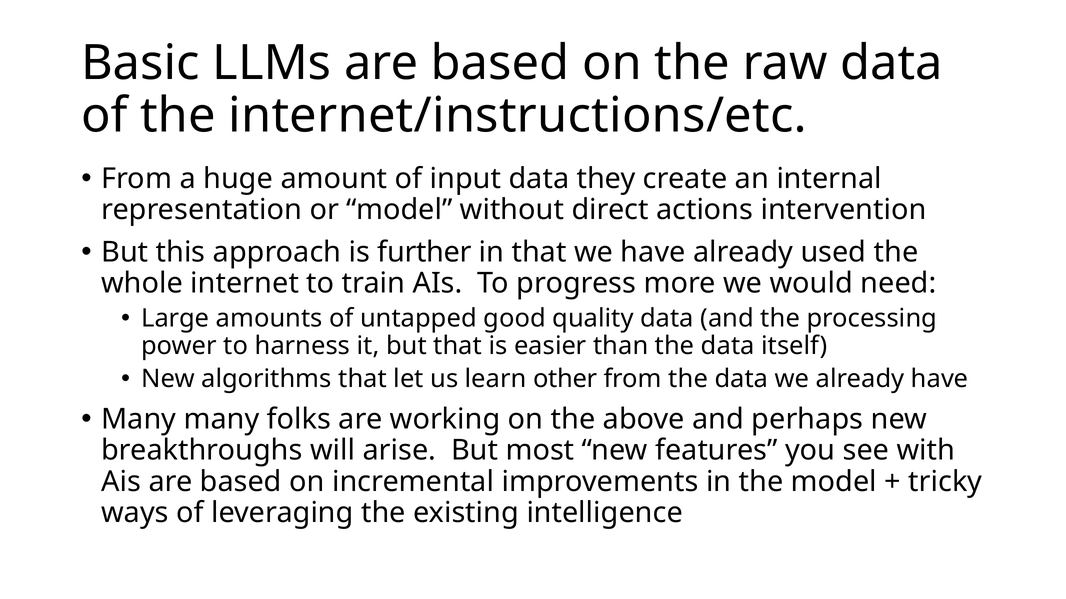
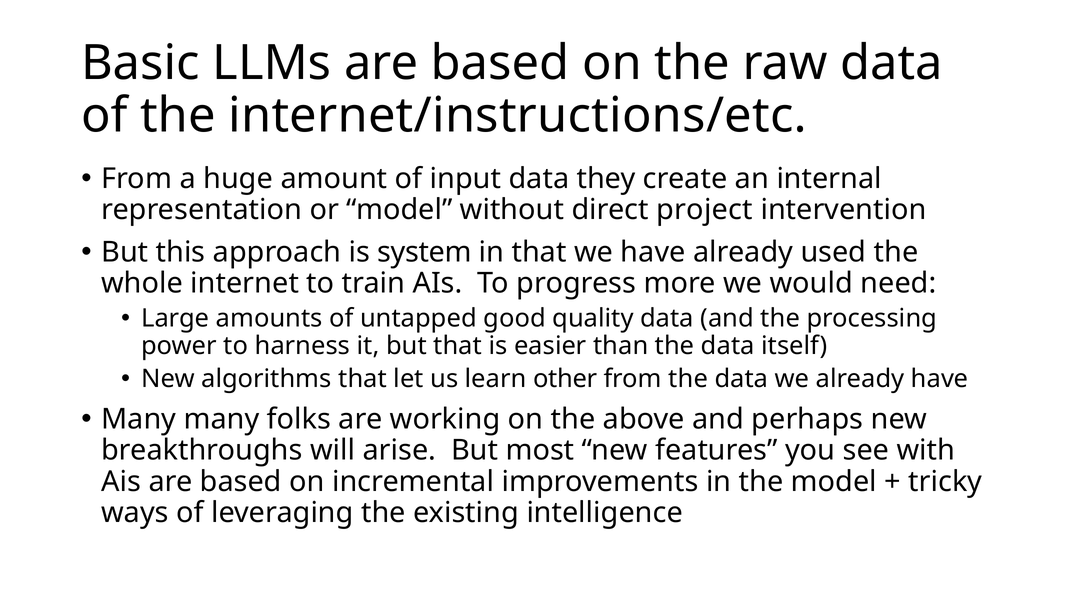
actions: actions -> project
further: further -> system
